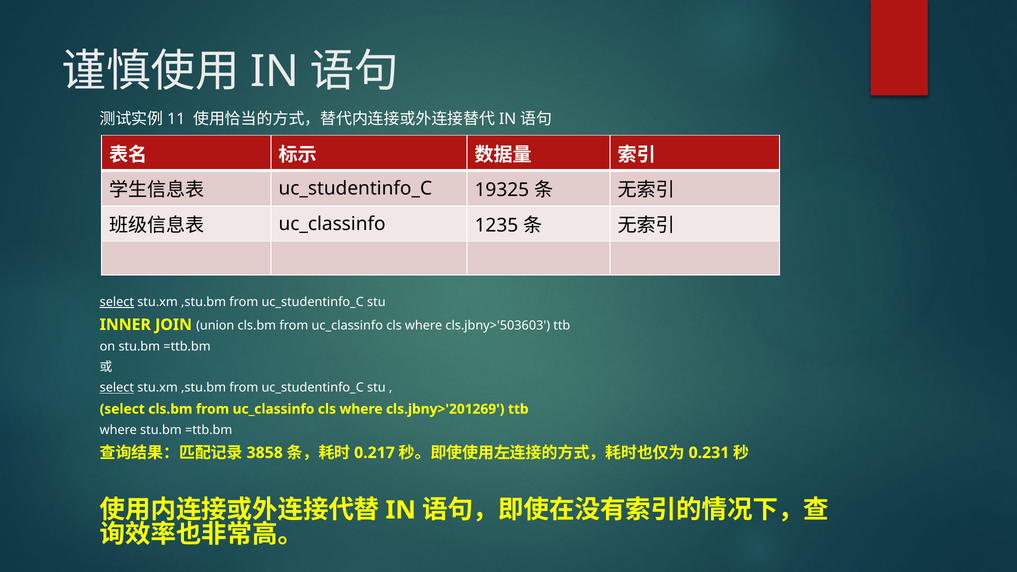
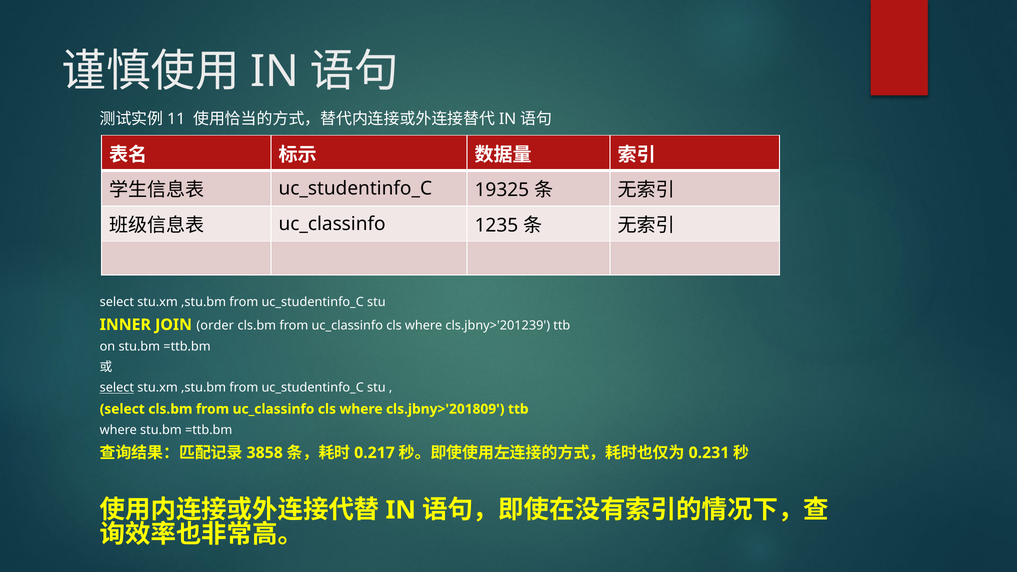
select at (117, 302) underline: present -> none
union: union -> order
cls.jbny>'503603: cls.jbny>'503603 -> cls.jbny>'201239
cls.jbny>'201269: cls.jbny>'201269 -> cls.jbny>'201809
